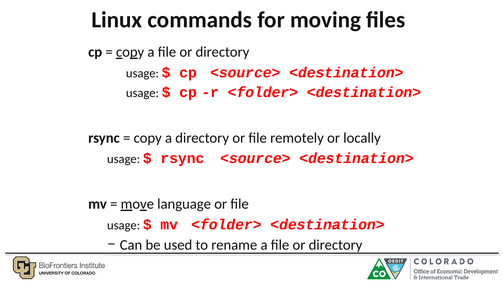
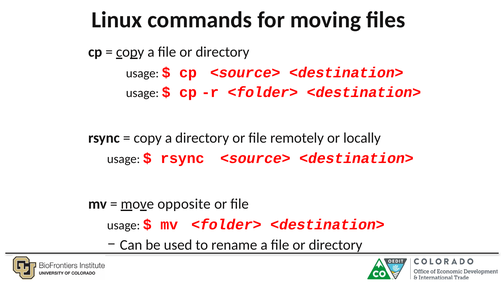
language: language -> opposite
